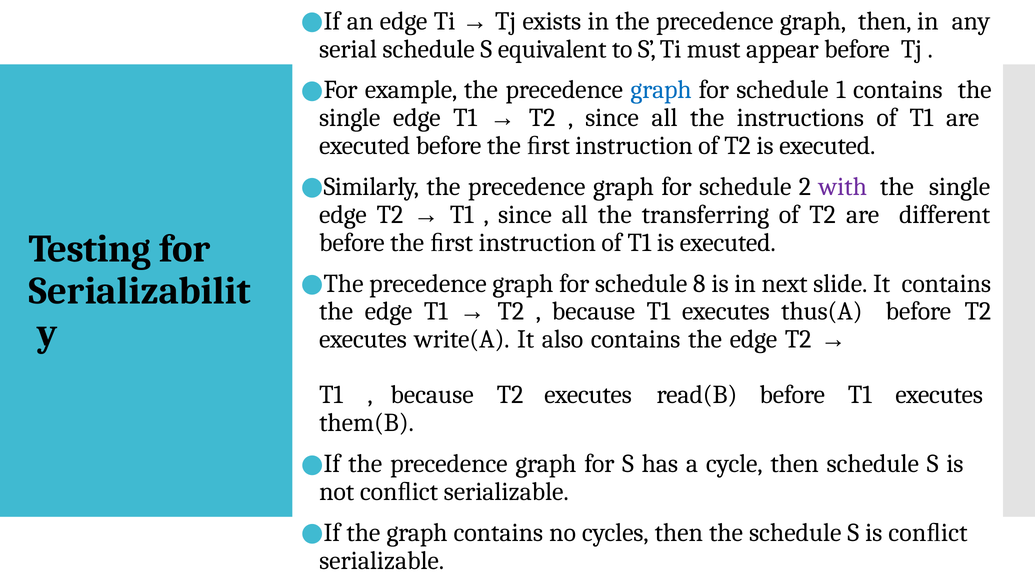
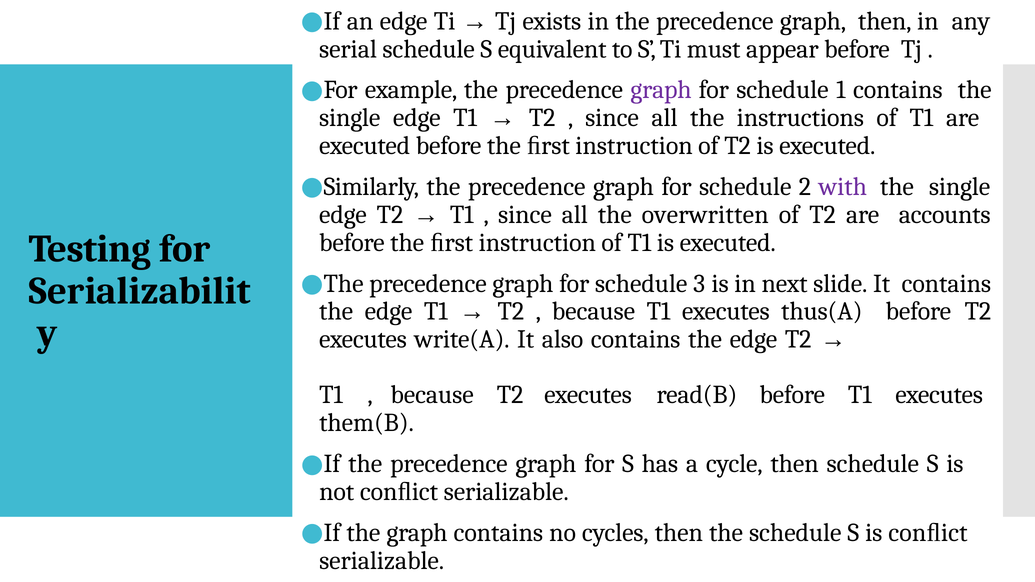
graph at (661, 90) colour: blue -> purple
transferring: transferring -> overwritten
different: different -> accounts
8: 8 -> 3
